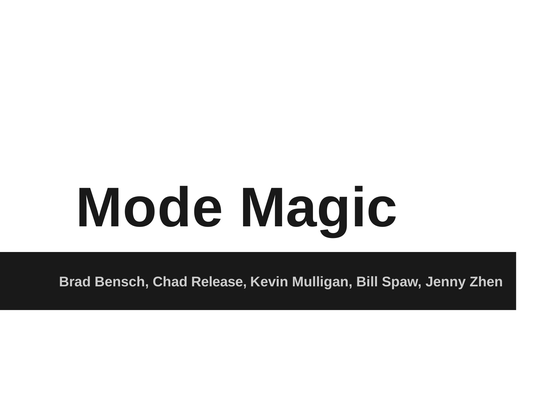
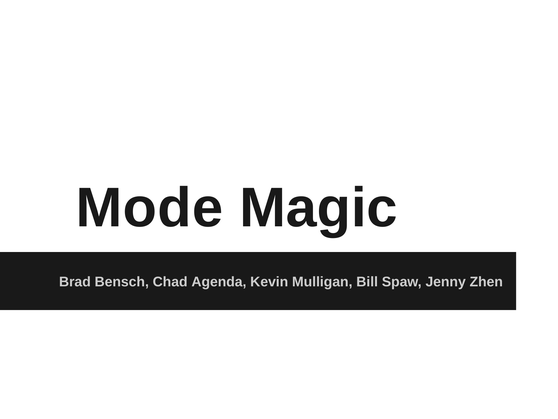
Release: Release -> Agenda
